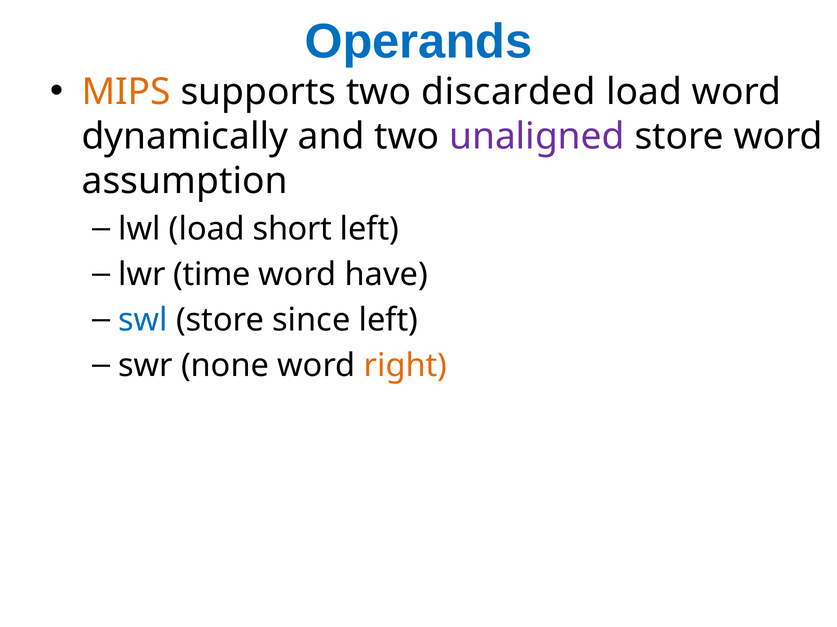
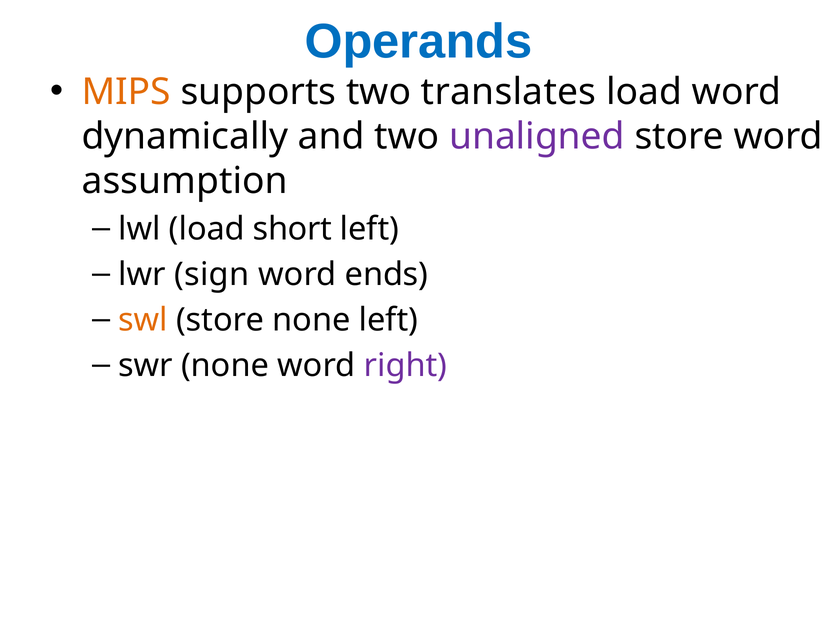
discarded: discarded -> translates
time: time -> sign
have: have -> ends
swl colour: blue -> orange
store since: since -> none
right colour: orange -> purple
